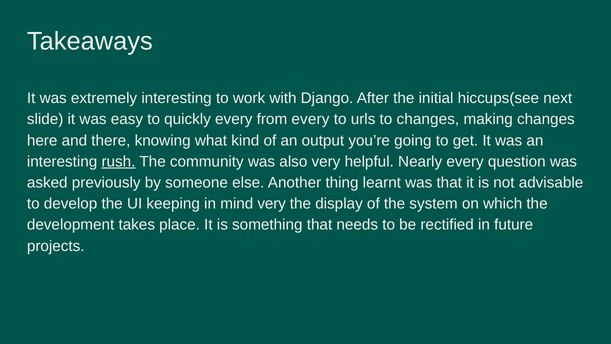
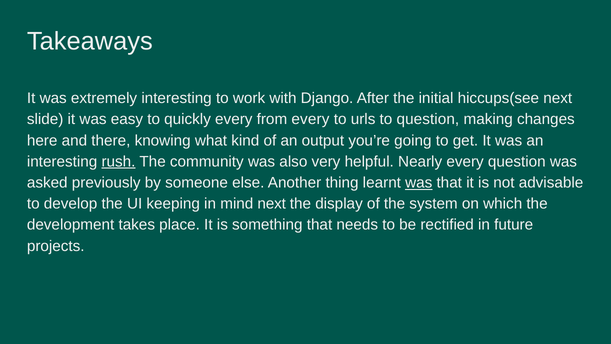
to changes: changes -> question
was at (419, 183) underline: none -> present
mind very: very -> next
